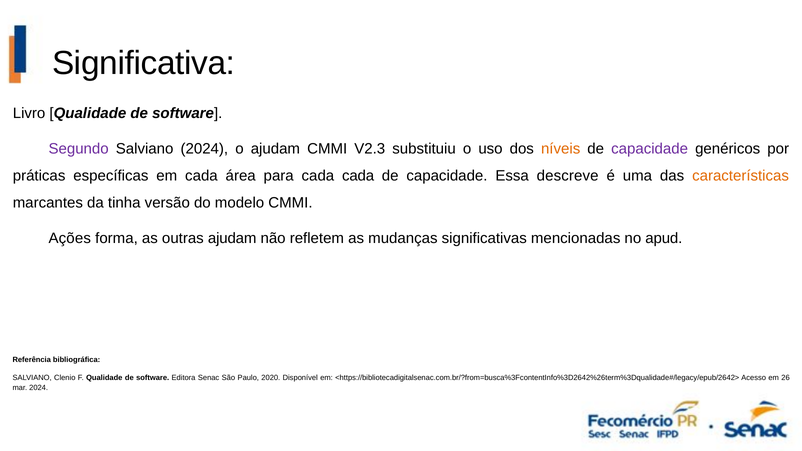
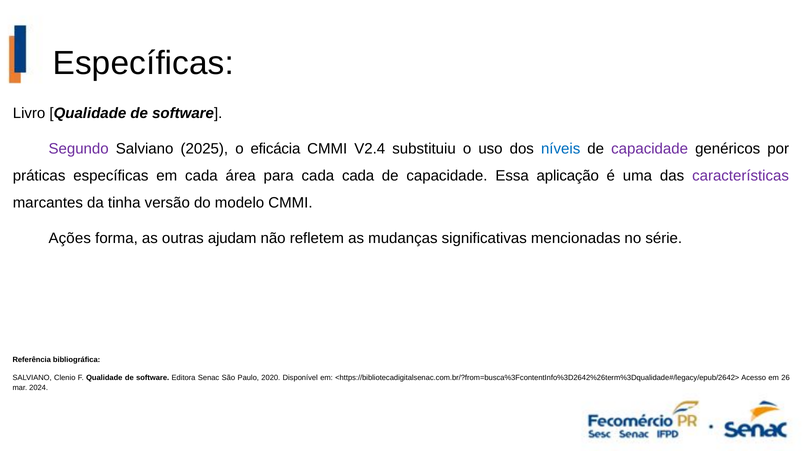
Significativa at (144, 63): Significativa -> Específicas
Salviano 2024: 2024 -> 2025
o ajudam: ajudam -> eficácia
V2.3: V2.3 -> V2.4
níveis colour: orange -> blue
descreve: descreve -> aplicação
características colour: orange -> purple
apud: apud -> série
